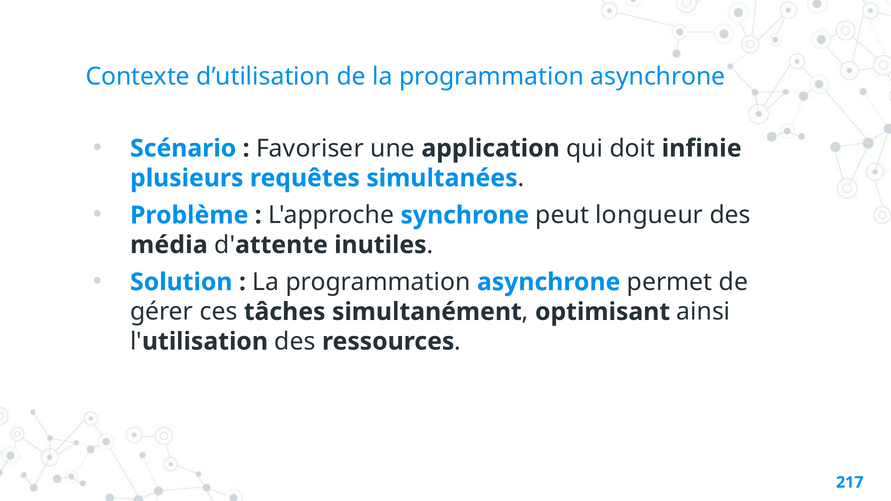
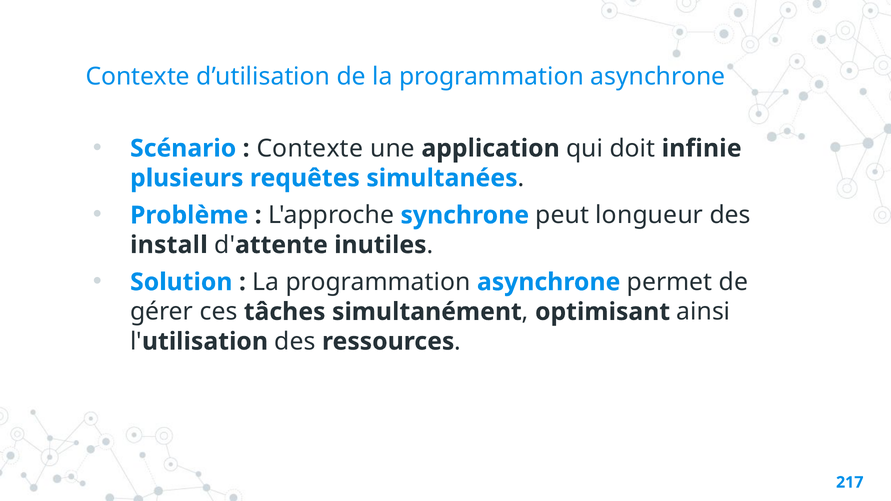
Favoriser at (310, 148): Favoriser -> Contexte
média: média -> install
